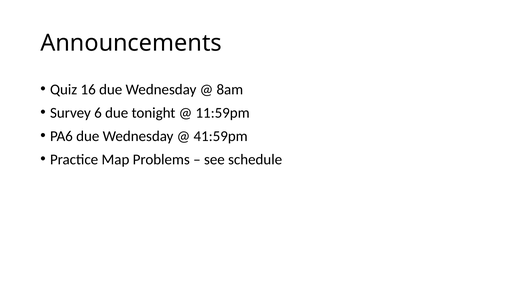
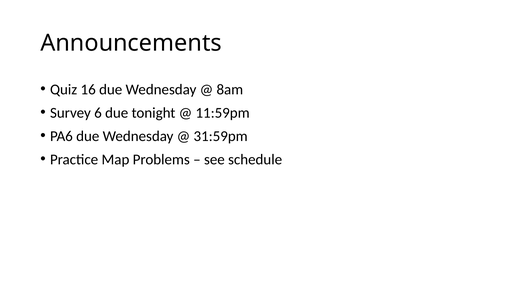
41:59pm: 41:59pm -> 31:59pm
